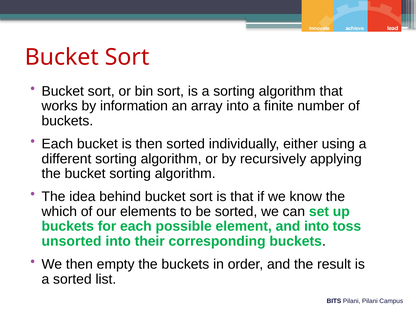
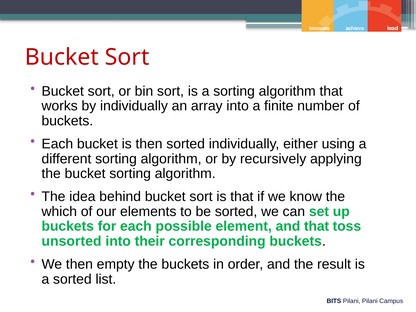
by information: information -> individually
and into: into -> that
